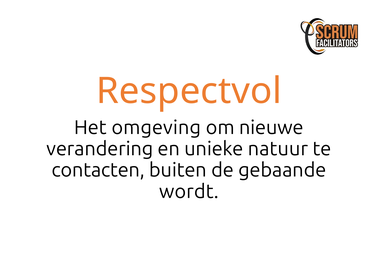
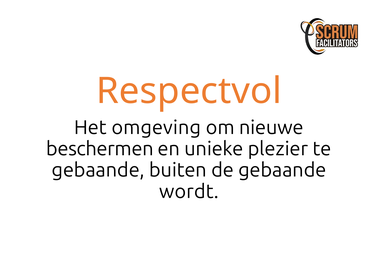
verandering: verandering -> beschermen
natuur: natuur -> plezier
contacten at (98, 171): contacten -> gebaande
